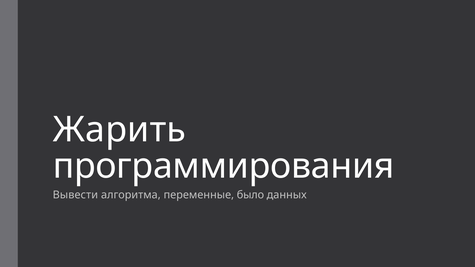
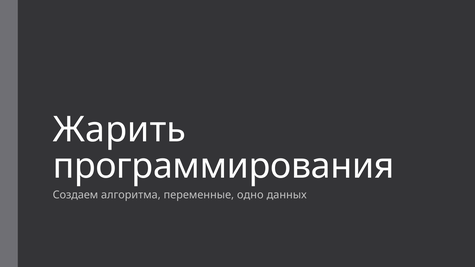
Вывести: Вывести -> Создаем
было: было -> одно
